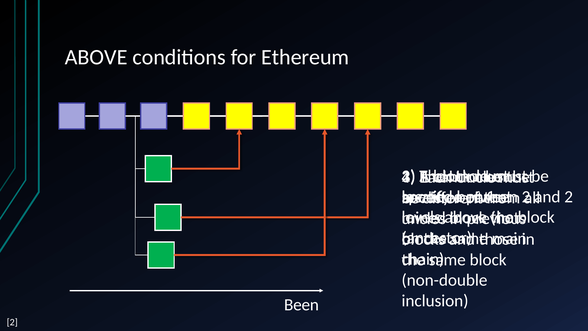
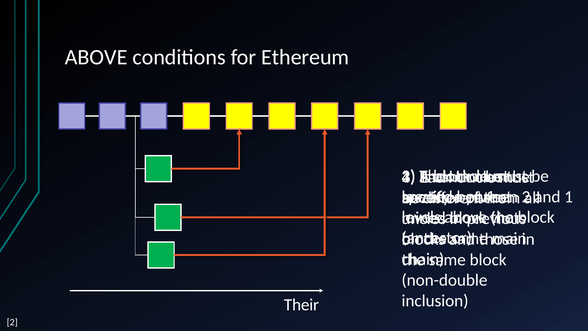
and 2: 2 -> 1
Been: Been -> Their
